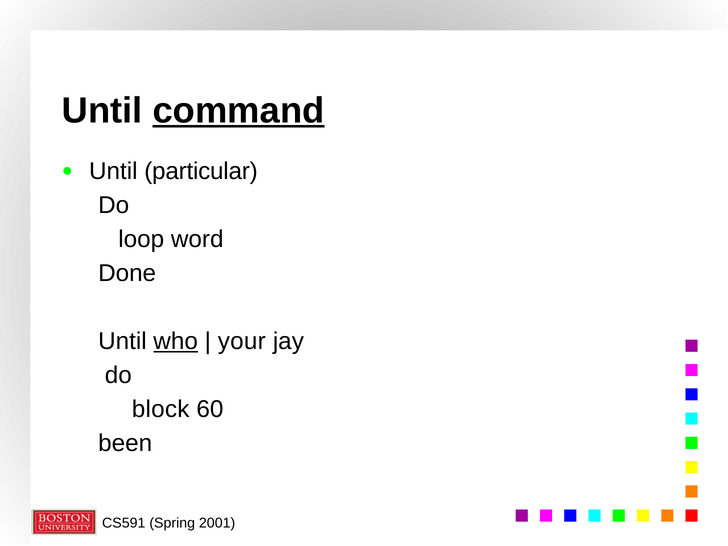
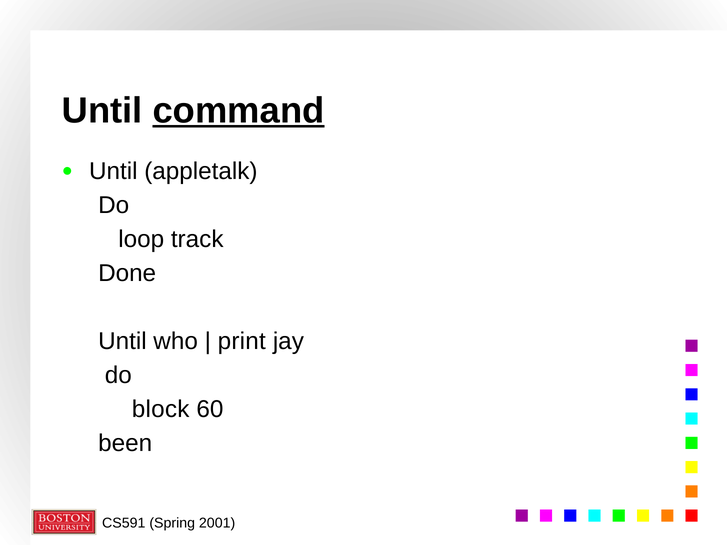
particular: particular -> appletalk
word: word -> track
who underline: present -> none
your: your -> print
